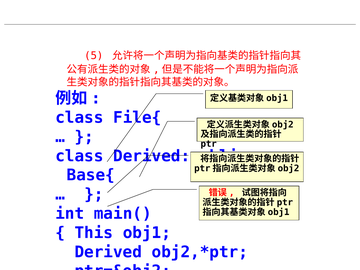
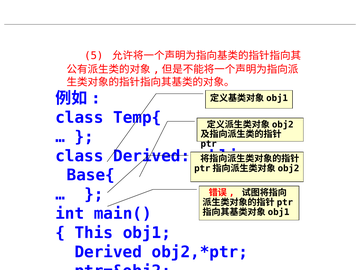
File{: File{ -> Temp{
